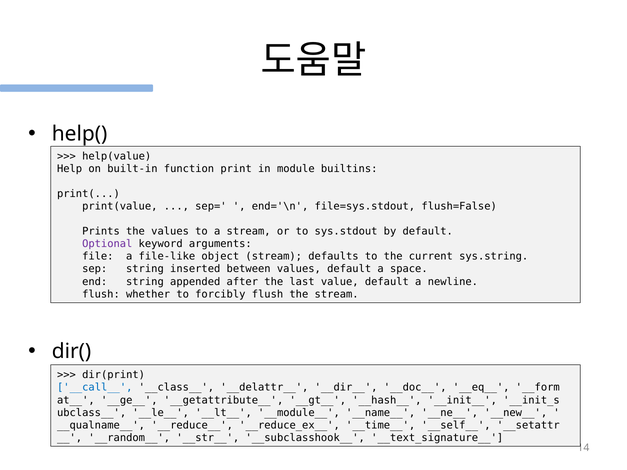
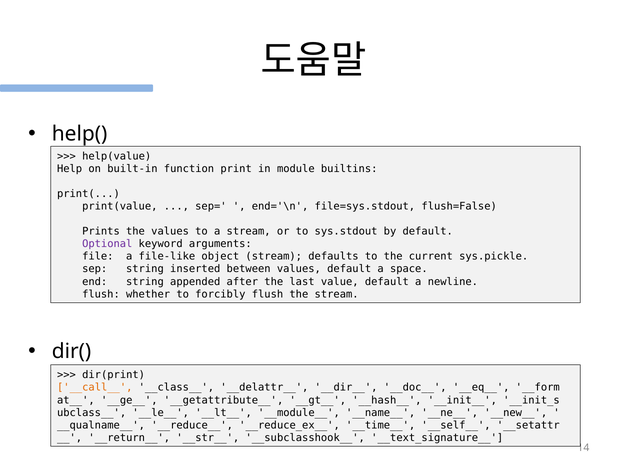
sys.string: sys.string -> sys.pickle
__call__ colour: blue -> orange
__random__: __random__ -> __return__
